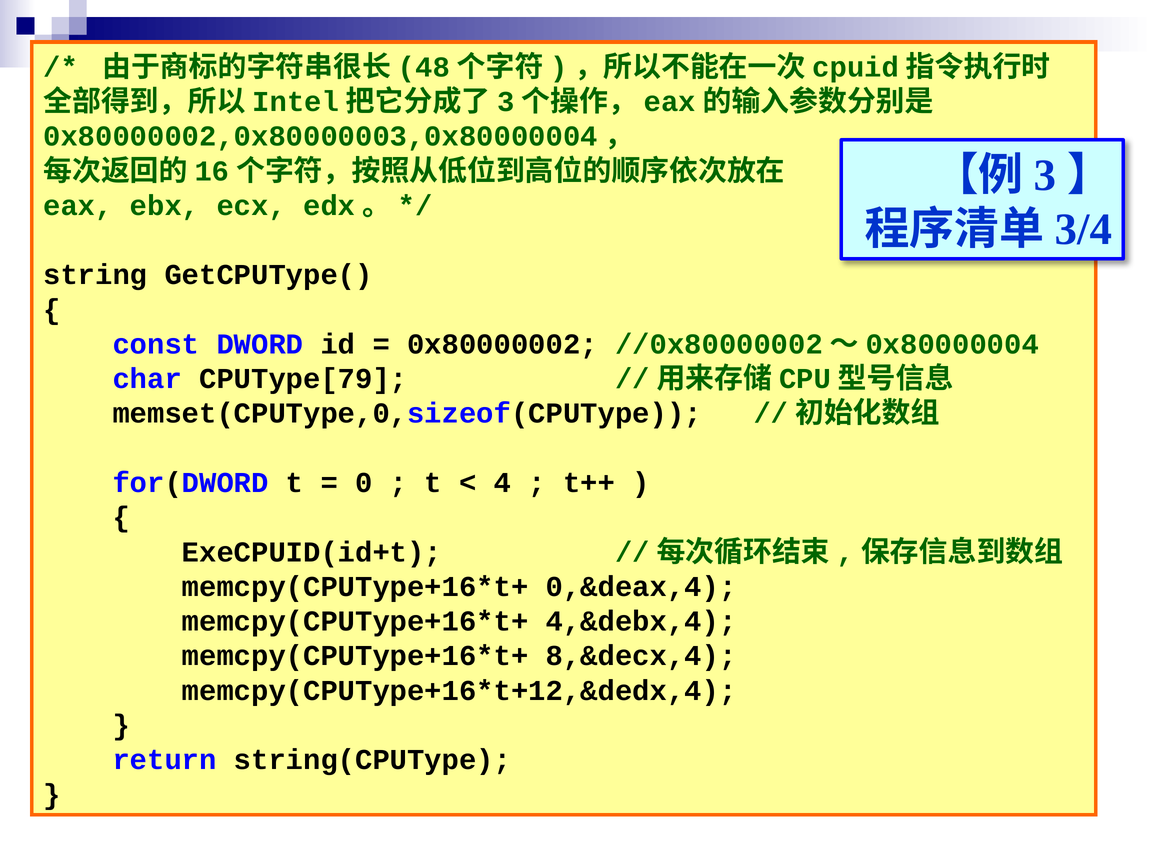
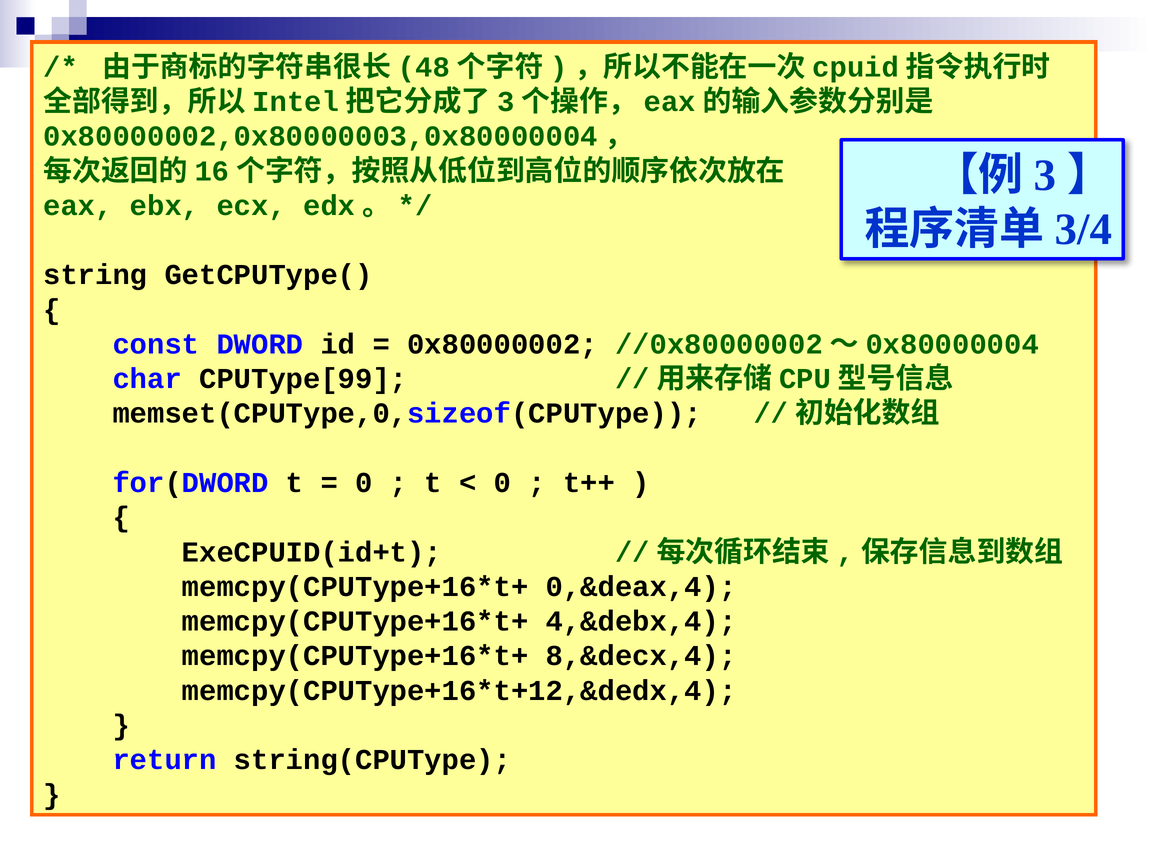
CPUType[79: CPUType[79 -> CPUType[99
4 at (502, 483): 4 -> 0
